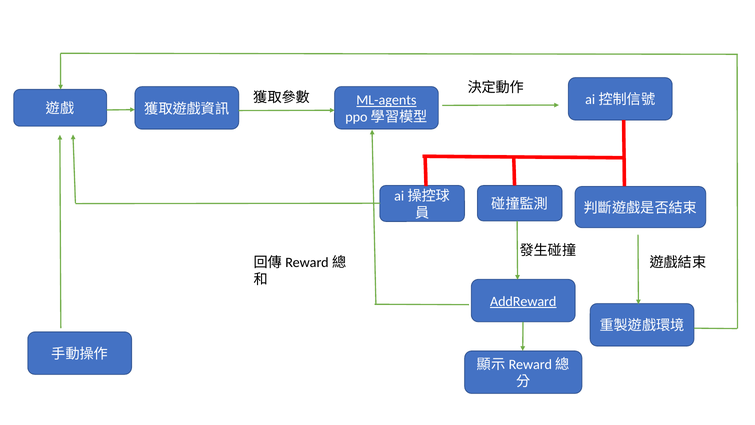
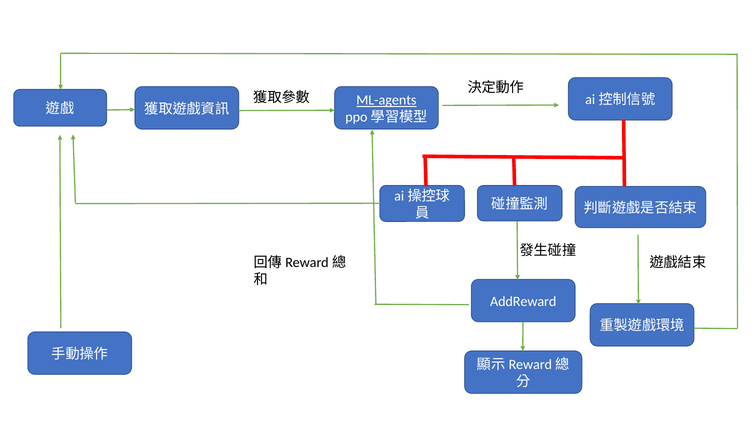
AddReward underline: present -> none
